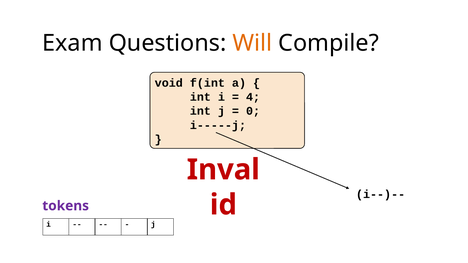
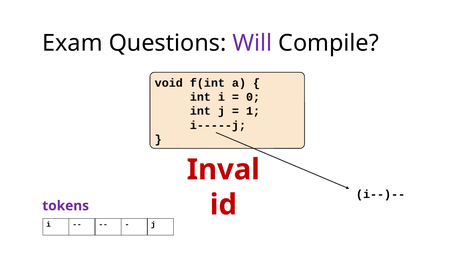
Will colour: orange -> purple
4: 4 -> 0
0: 0 -> 1
